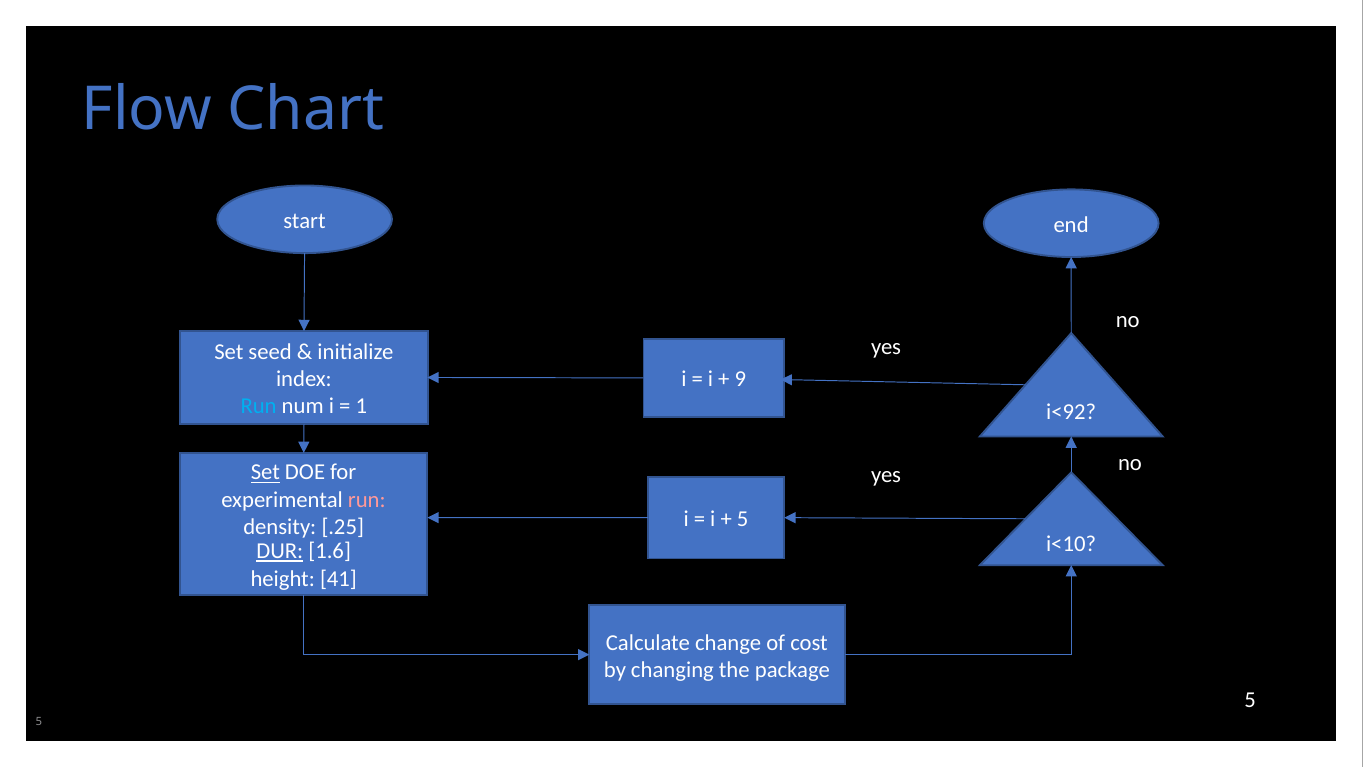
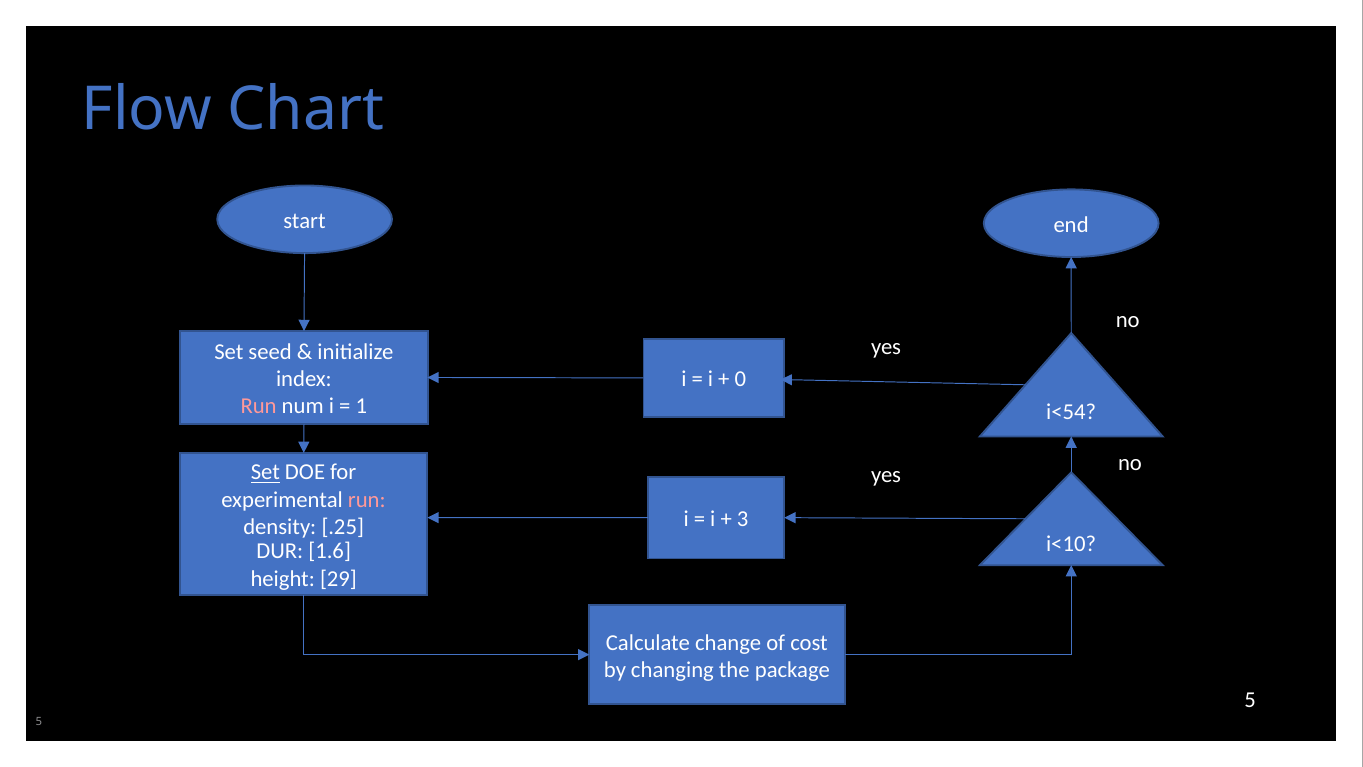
9: 9 -> 0
Run at (259, 406) colour: light blue -> pink
i<92: i<92 -> i<54
5 at (743, 519): 5 -> 3
DUR underline: present -> none
41: 41 -> 29
